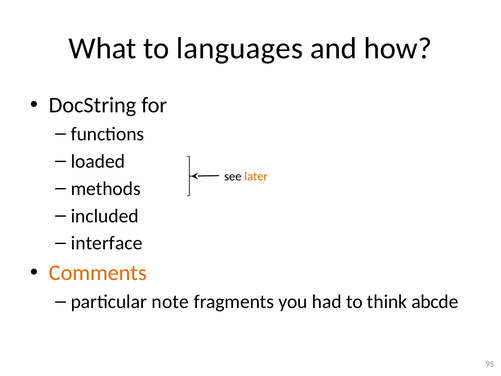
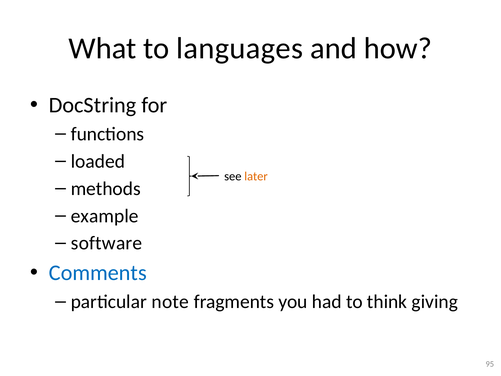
included: included -> example
interface: interface -> software
Comments colour: orange -> blue
abcde: abcde -> giving
